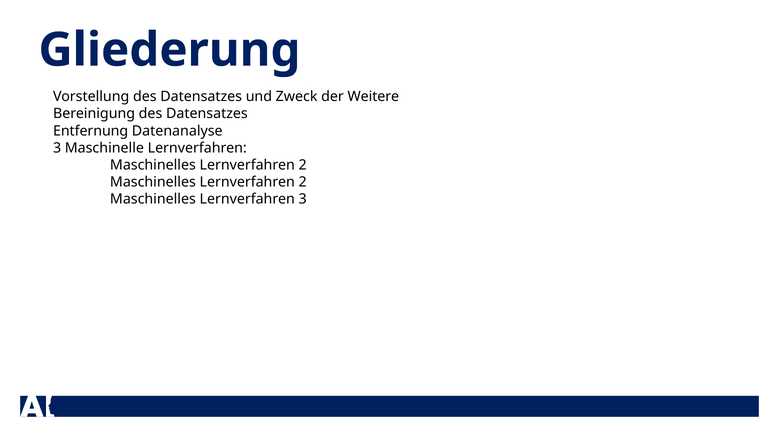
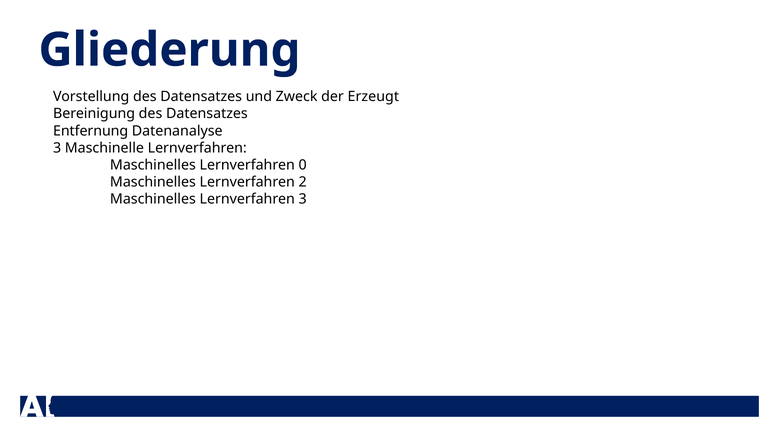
Weitere: Weitere -> Erzeugt
2 at (303, 165): 2 -> 0
